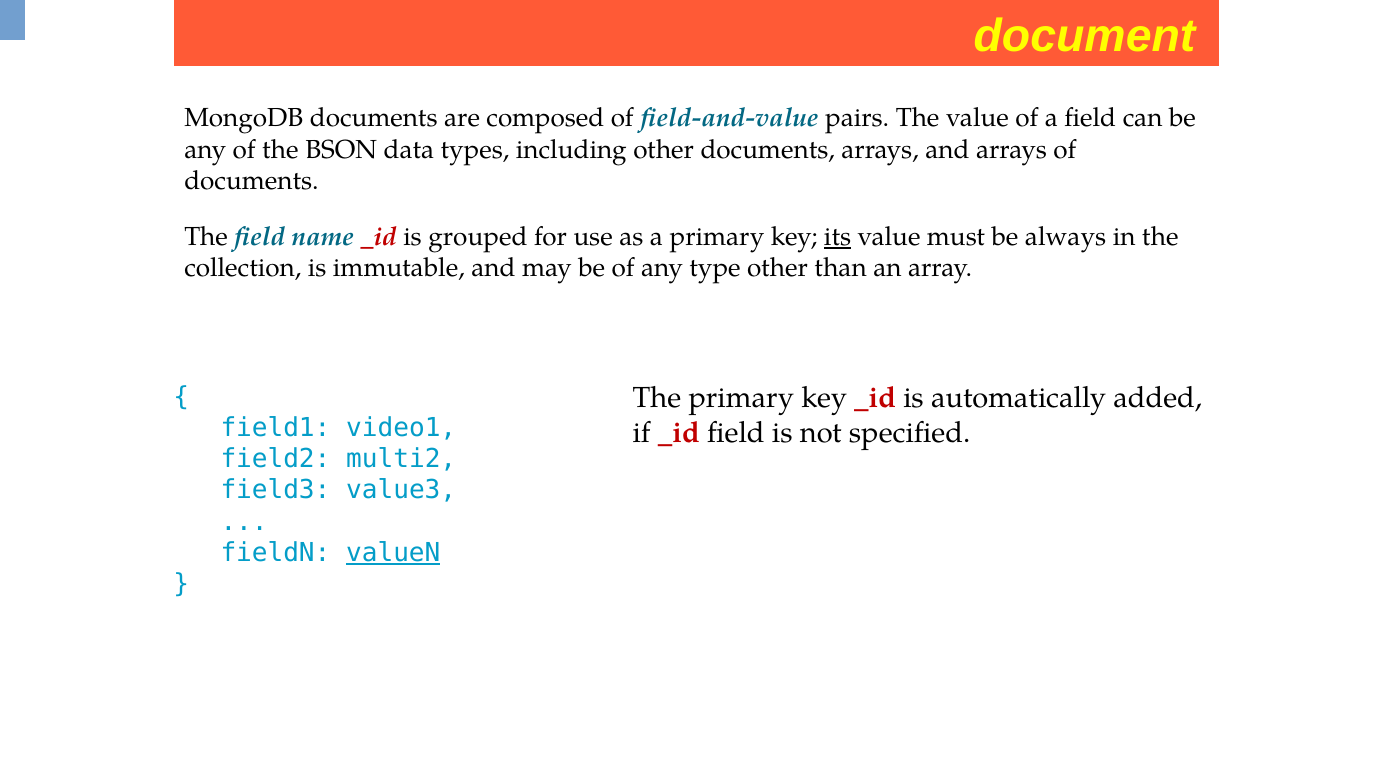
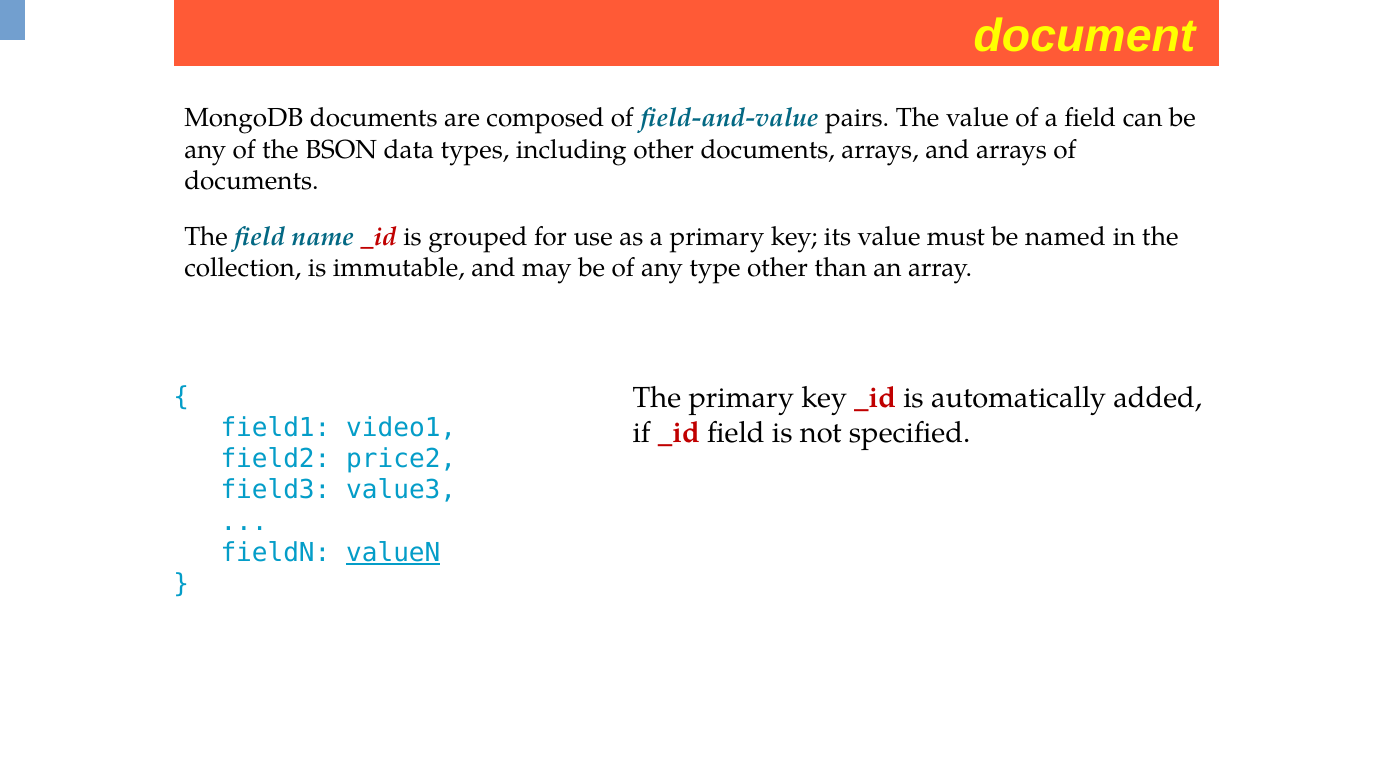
its underline: present -> none
always: always -> named
multi2: multi2 -> price2
